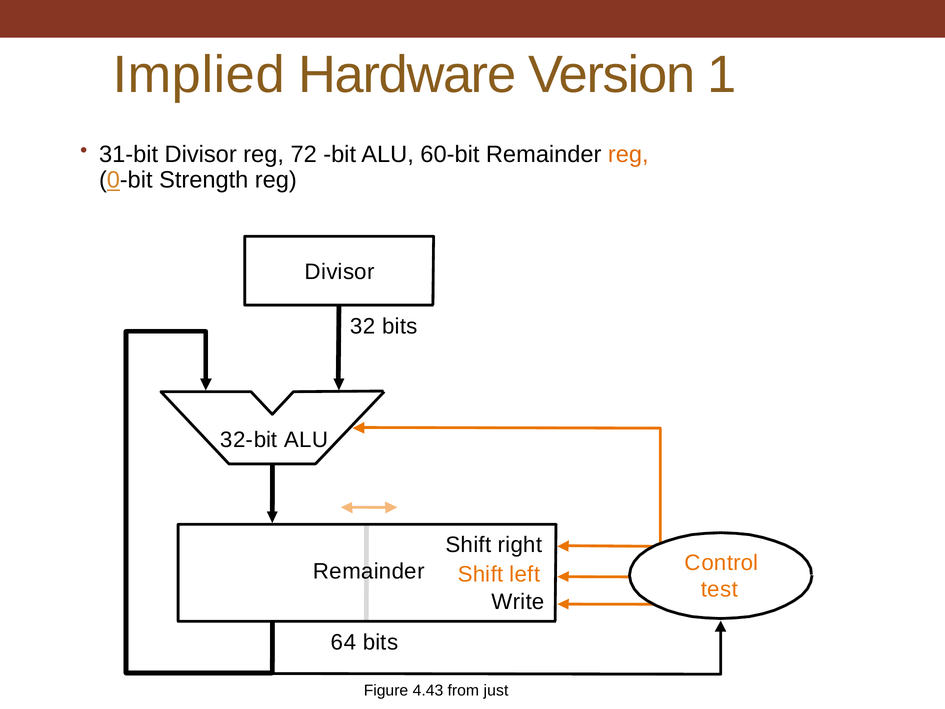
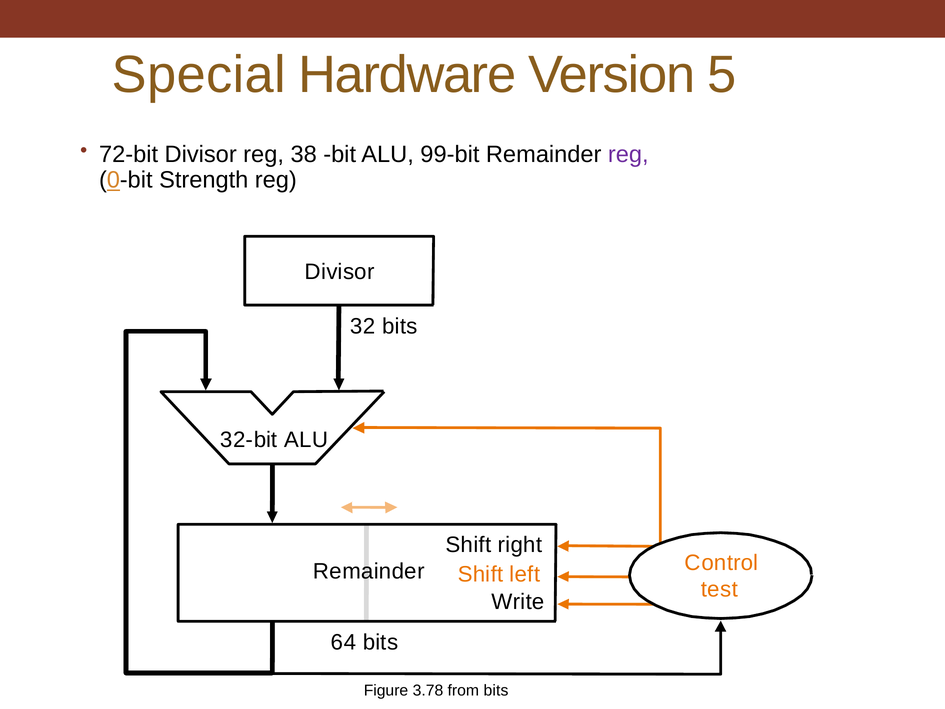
Implied: Implied -> Special
1: 1 -> 5
31-bit: 31-bit -> 72-bit
72: 72 -> 38
60-bit: 60-bit -> 99-bit
reg at (628, 154) colour: orange -> purple
4.43: 4.43 -> 3.78
from just: just -> bits
